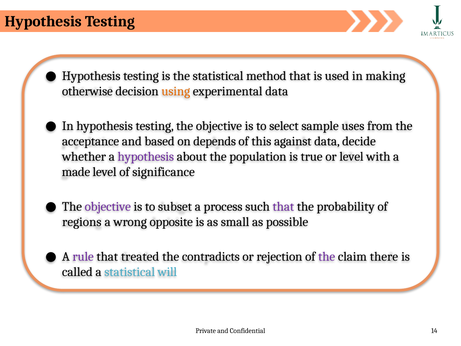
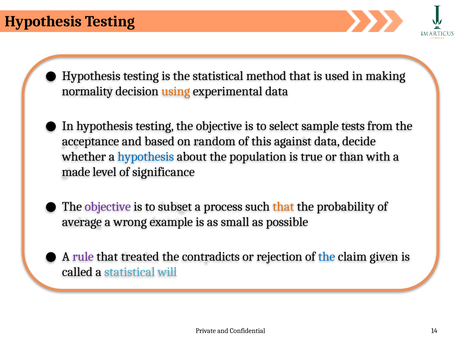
otherwise: otherwise -> normality
uses: uses -> tests
depends: depends -> random
hypothesis at (146, 156) colour: purple -> blue
or level: level -> than
that at (283, 206) colour: purple -> orange
regions: regions -> average
opposite: opposite -> example
the at (327, 256) colour: purple -> blue
there: there -> given
